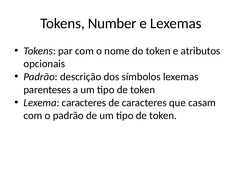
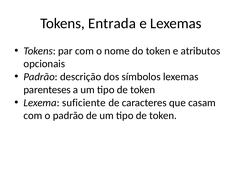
Number: Number -> Entrada
Lexema caracteres: caracteres -> suficiente
